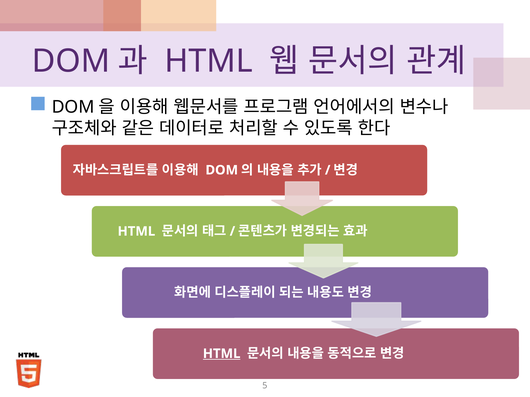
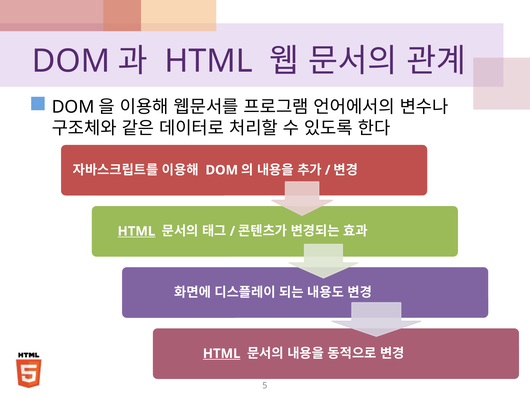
HTML at (136, 232) underline: none -> present
